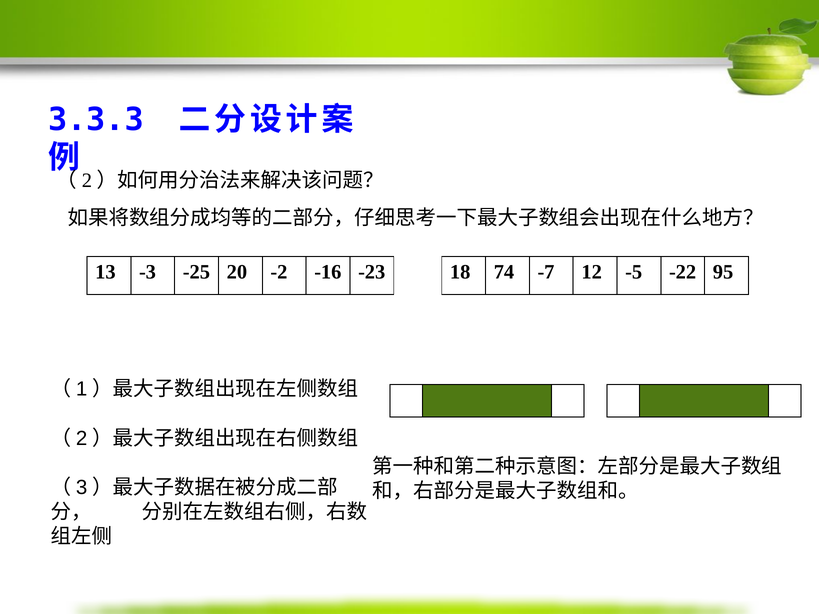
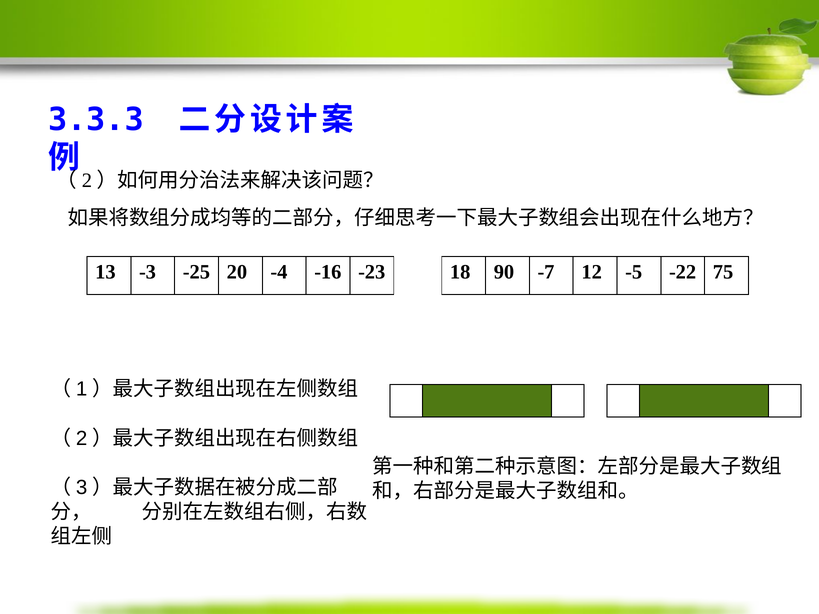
-2: -2 -> -4
74: 74 -> 90
95: 95 -> 75
